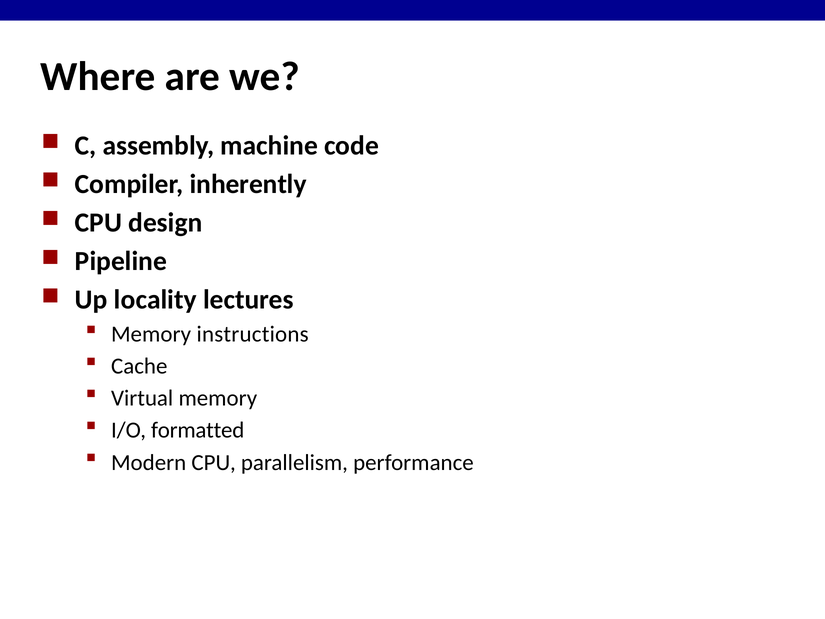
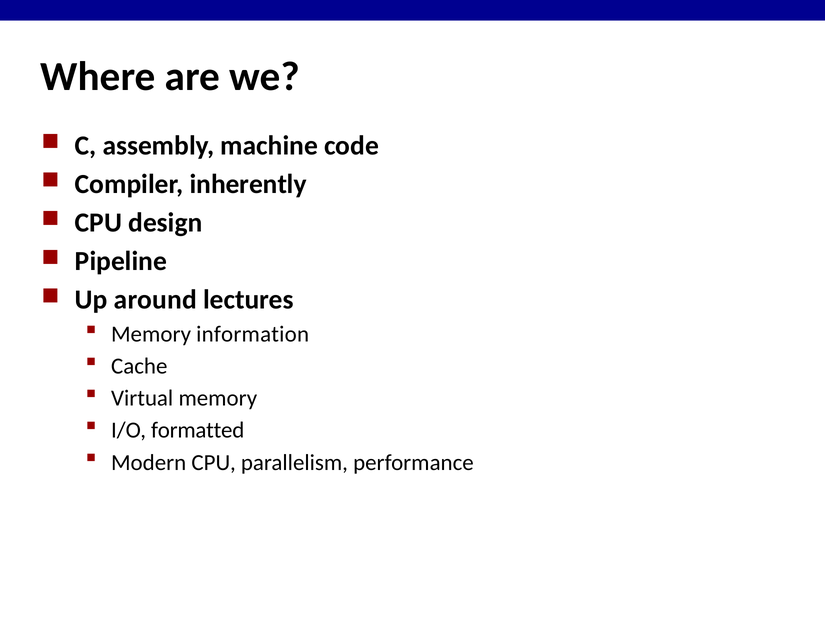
locality: locality -> around
instructions: instructions -> information
